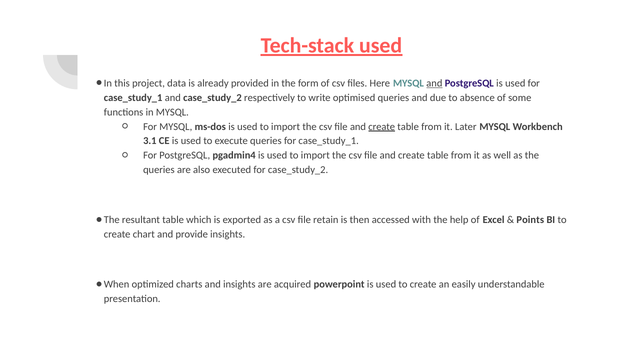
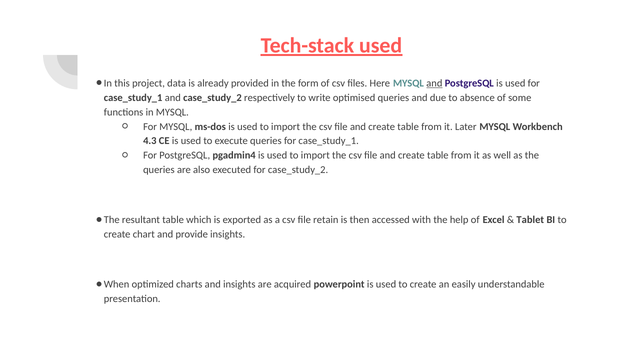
create at (382, 126) underline: present -> none
3.1: 3.1 -> 4.3
Points: Points -> Tablet
